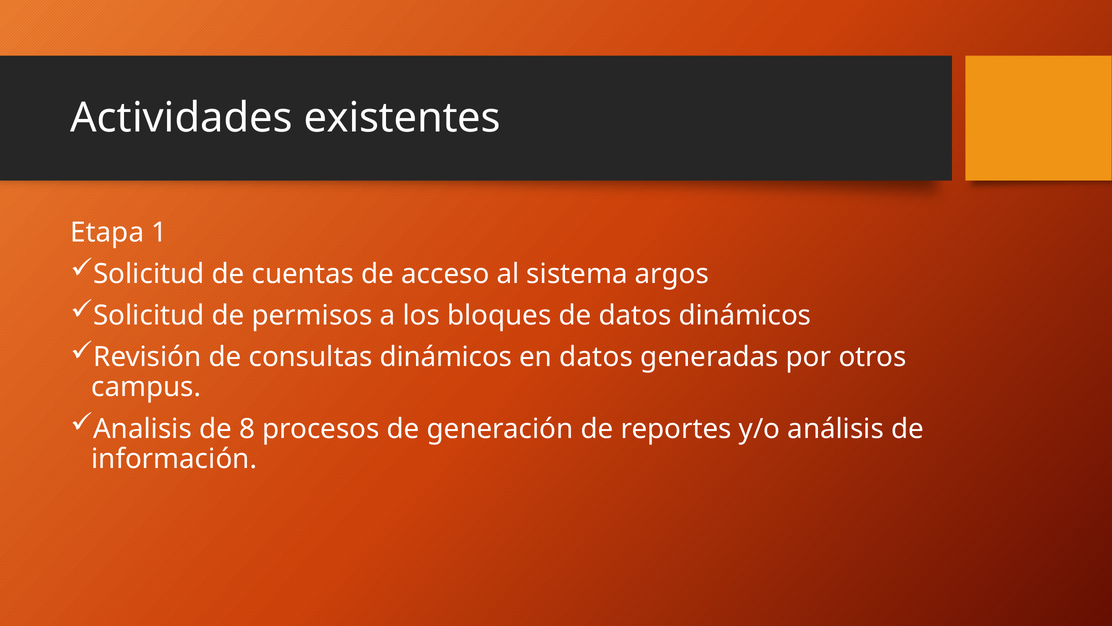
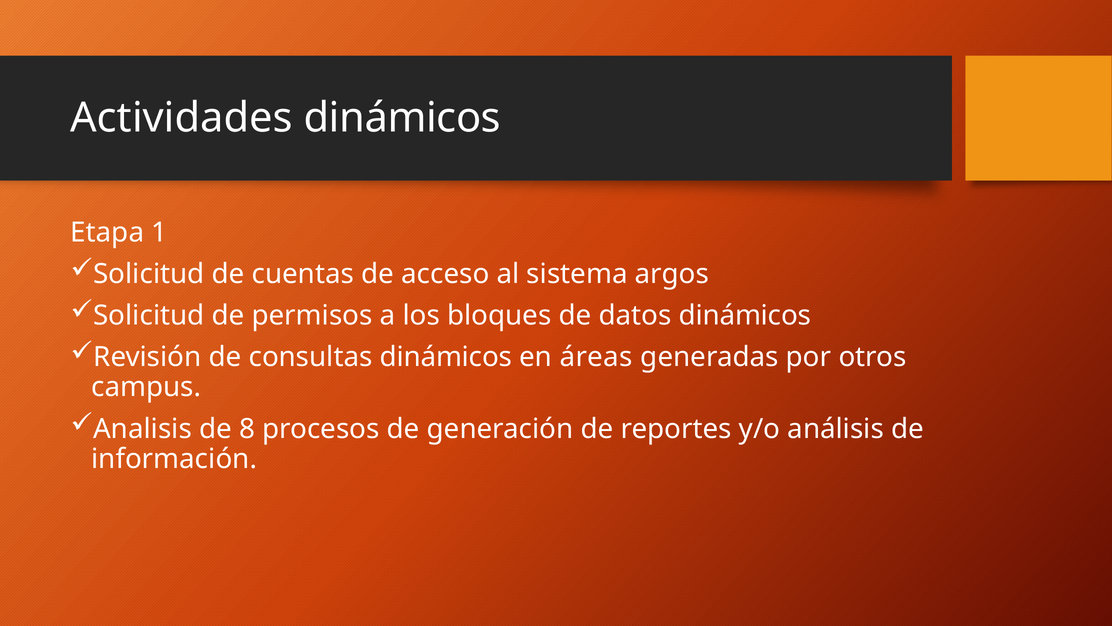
Actividades existentes: existentes -> dinámicos
en datos: datos -> áreas
